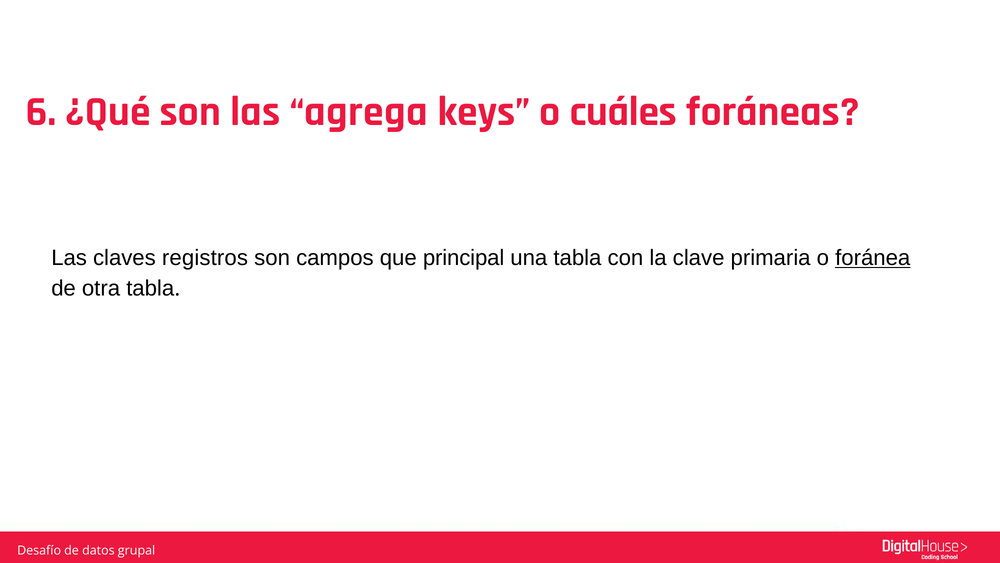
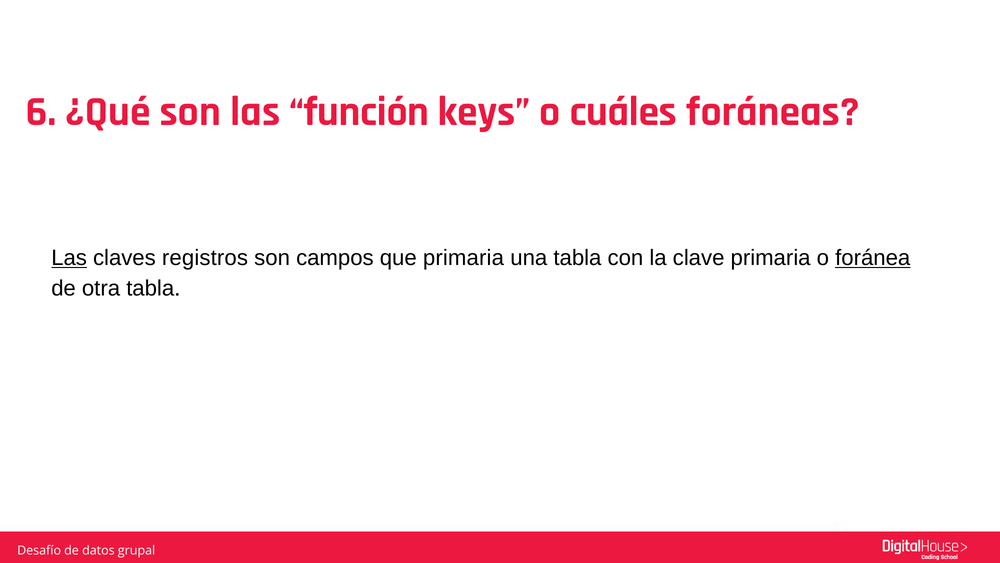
agrega: agrega -> función
Las at (69, 258) underline: none -> present
que principal: principal -> primaria
